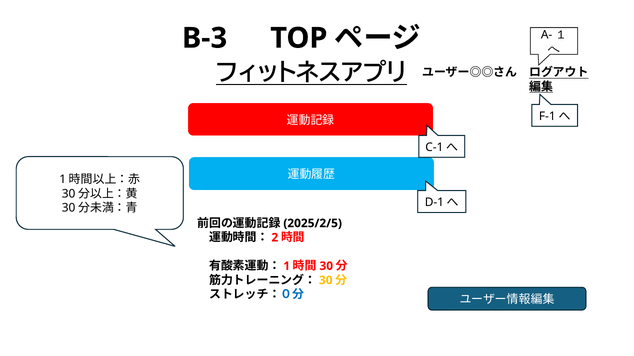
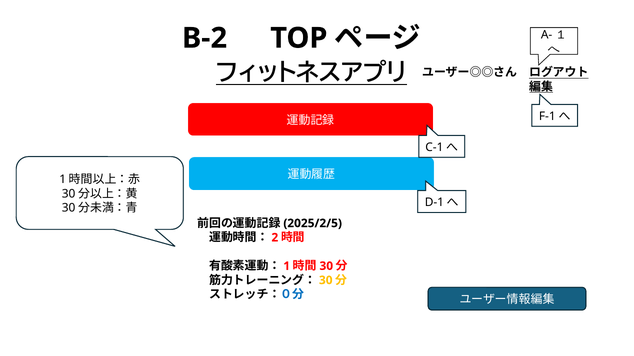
B-3: B-3 -> B-2
